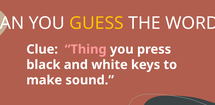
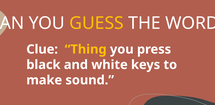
Thing colour: pink -> yellow
